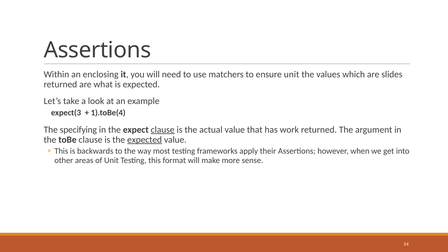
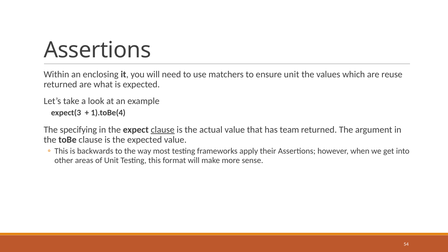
slides: slides -> reuse
work: work -> team
expected at (145, 140) underline: present -> none
